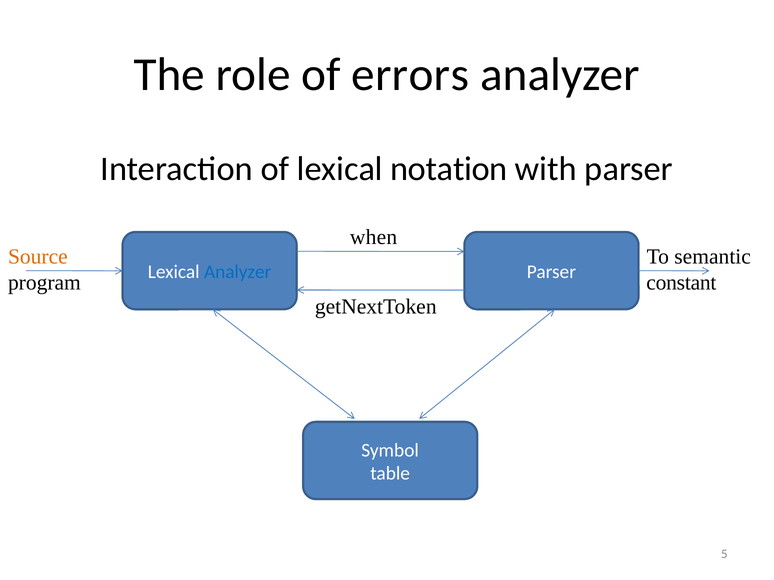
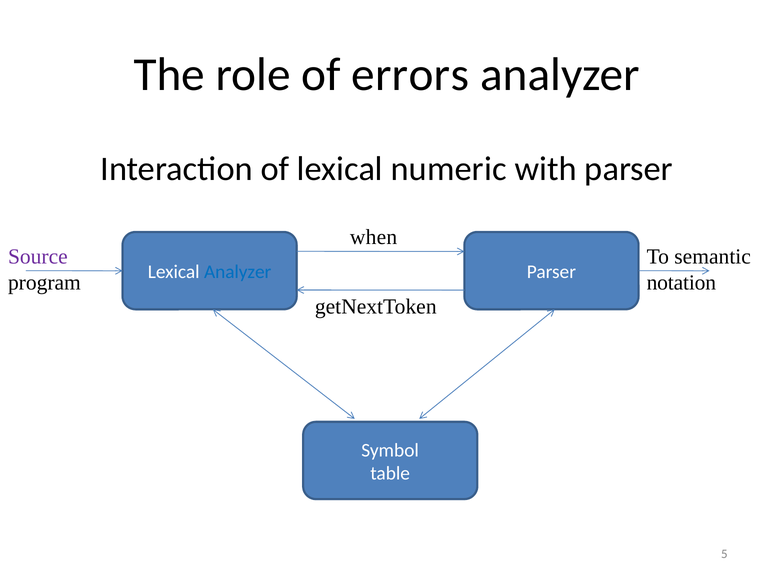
notation: notation -> numeric
Source colour: orange -> purple
constant: constant -> notation
